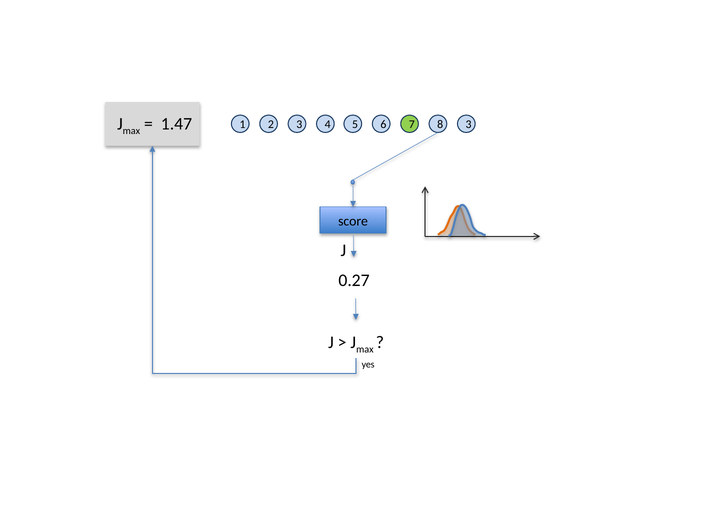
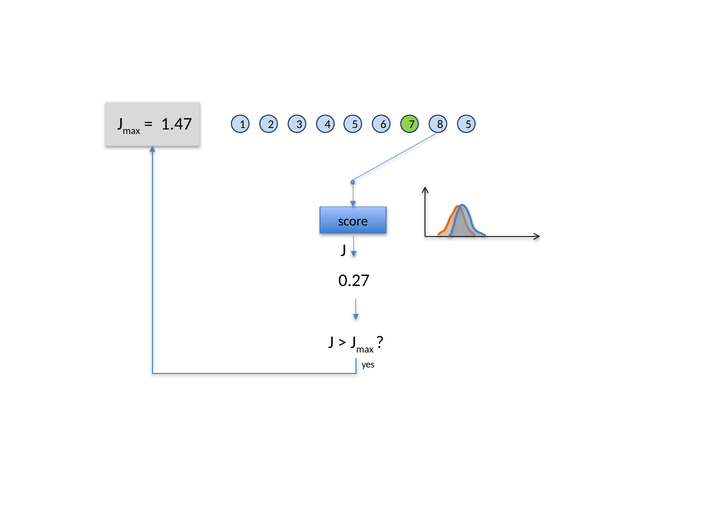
8 3: 3 -> 5
